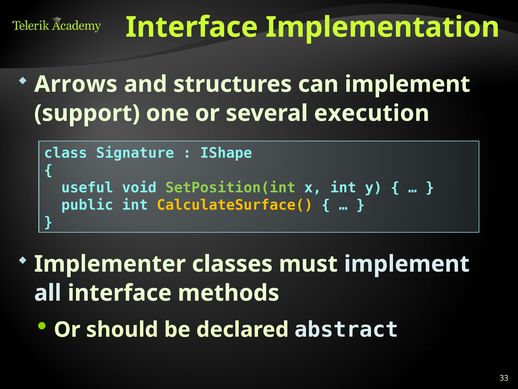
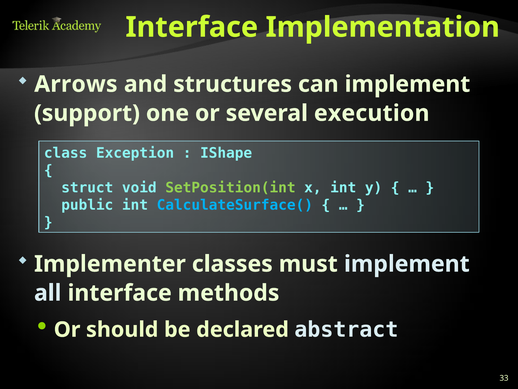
Signature: Signature -> Exception
useful: useful -> struct
CalculateSurface( colour: yellow -> light blue
